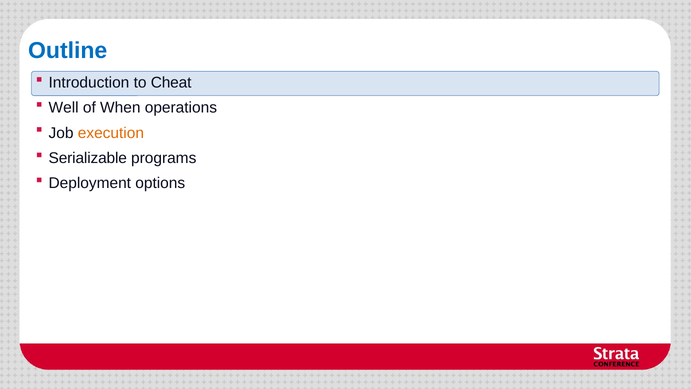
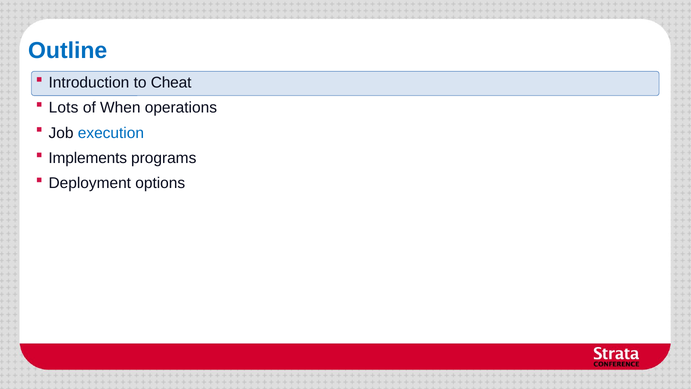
Well: Well -> Lots
execution colour: orange -> blue
Serializable: Serializable -> Implements
